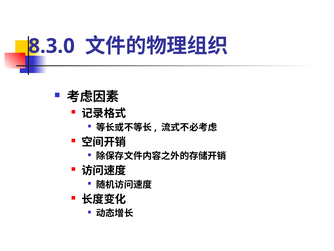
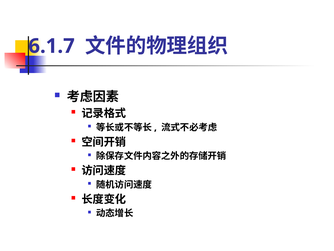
8.3.0: 8.3.0 -> 6.1.7
